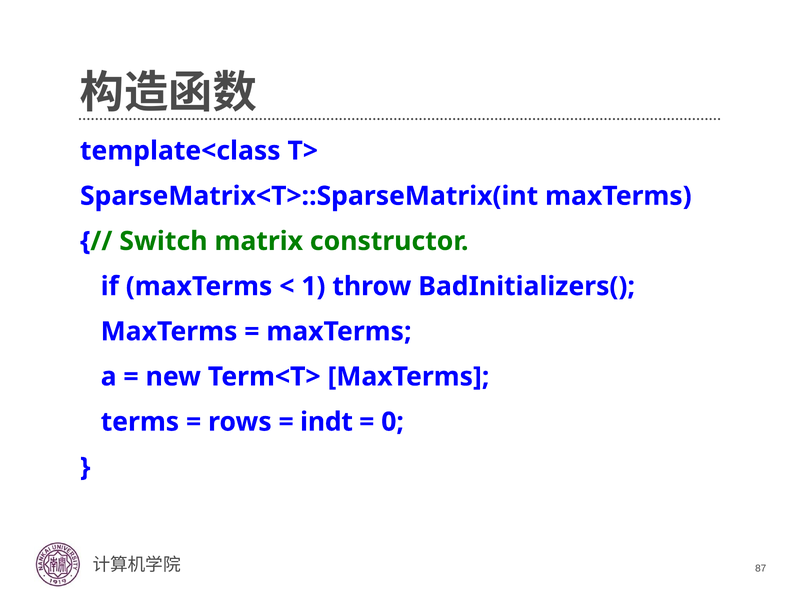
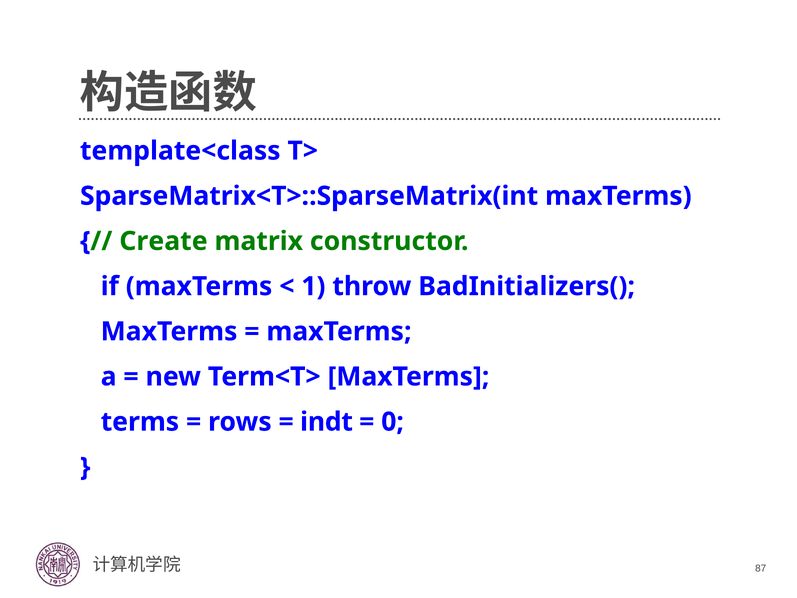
Switch: Switch -> Create
